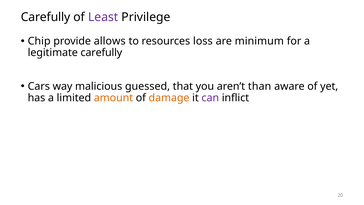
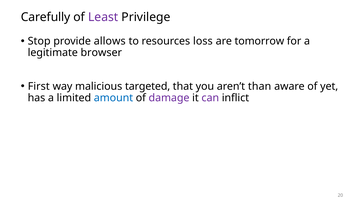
Chip: Chip -> Stop
minimum: minimum -> tomorrow
legitimate carefully: carefully -> browser
Cars: Cars -> First
guessed: guessed -> targeted
amount colour: orange -> blue
damage colour: orange -> purple
